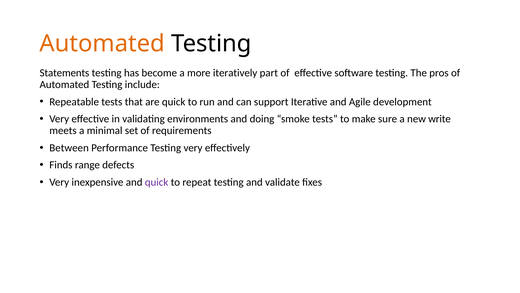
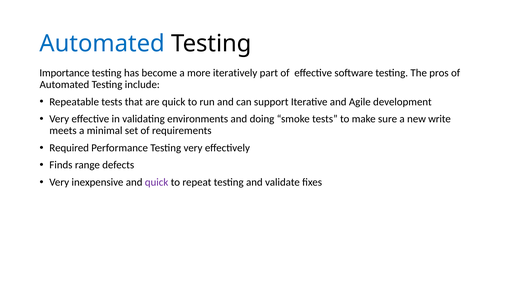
Automated at (102, 44) colour: orange -> blue
Statements: Statements -> Importance
Between: Between -> Required
